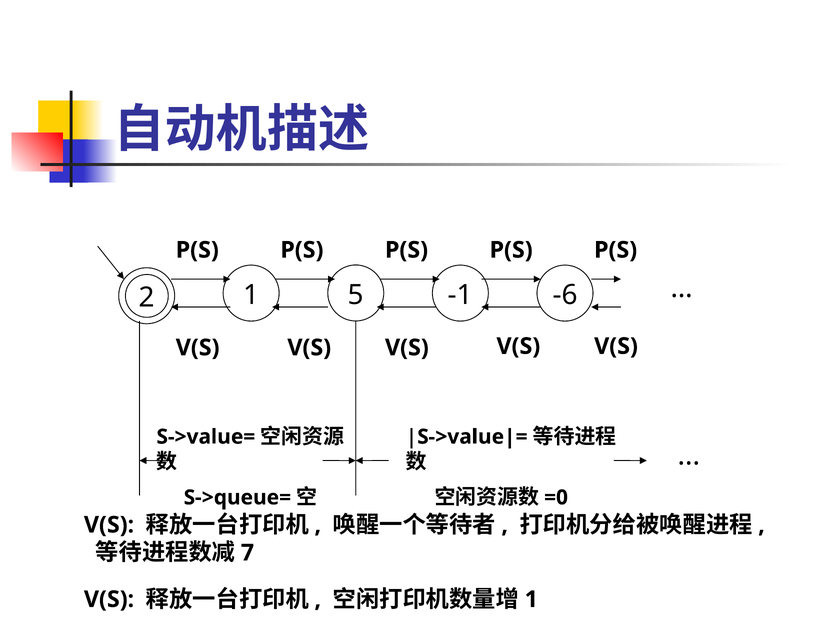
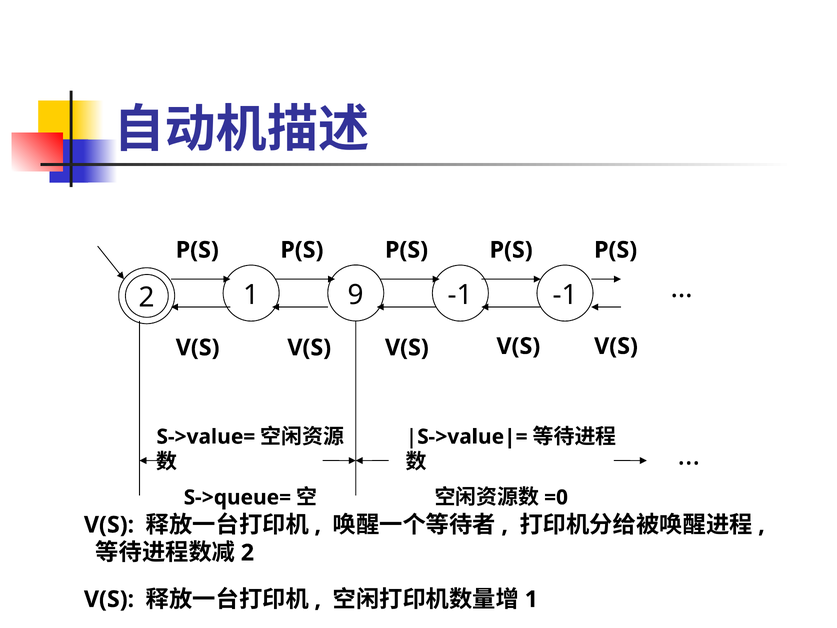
5: 5 -> 9
-1 -6: -6 -> -1
7 at (247, 553): 7 -> 2
